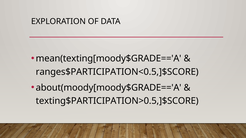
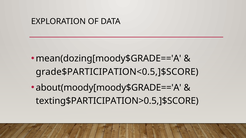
mean(texting[moody$GRADE=='A: mean(texting[moody$GRADE=='A -> mean(dozing[moody$GRADE=='A
ranges$PARTICIPATION<0.5,]$SCORE: ranges$PARTICIPATION<0.5,]$SCORE -> grade$PARTICIPATION<0.5,]$SCORE
